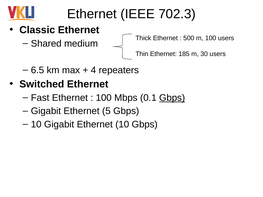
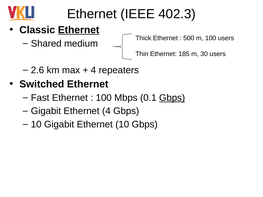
702.3: 702.3 -> 402.3
Ethernet at (79, 30) underline: none -> present
6.5: 6.5 -> 2.6
Ethernet 5: 5 -> 4
